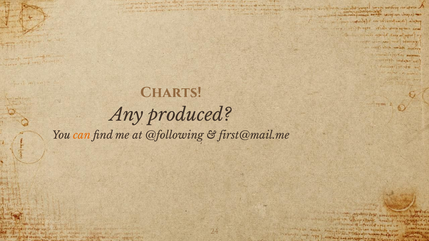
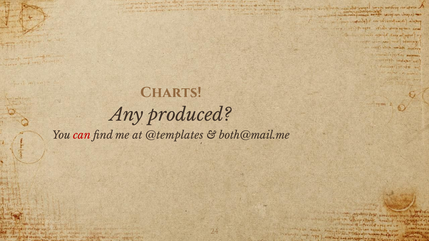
can colour: orange -> red
@following: @following -> @templates
first@mail.me: first@mail.me -> both@mail.me
